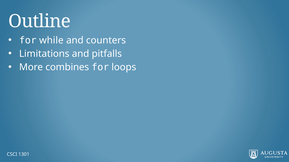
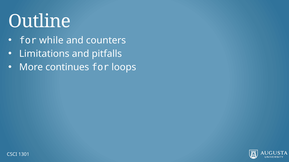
combines: combines -> continues
